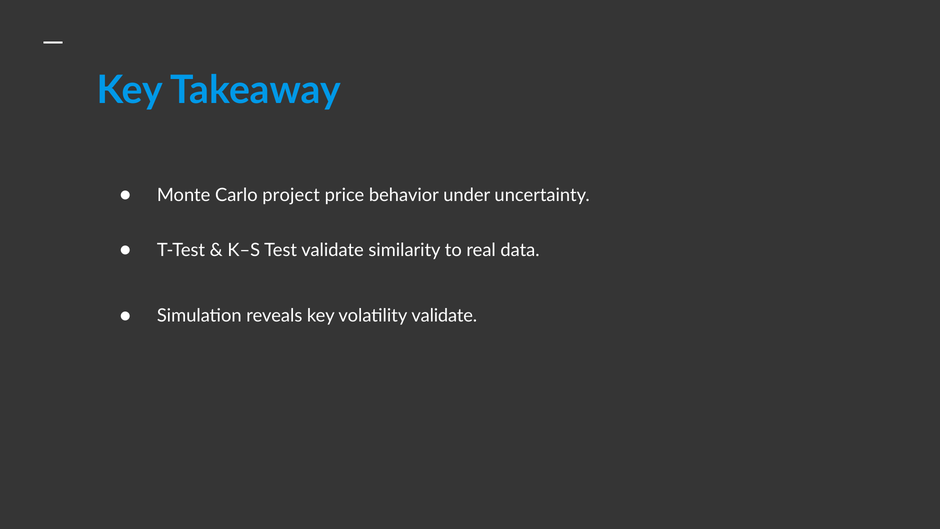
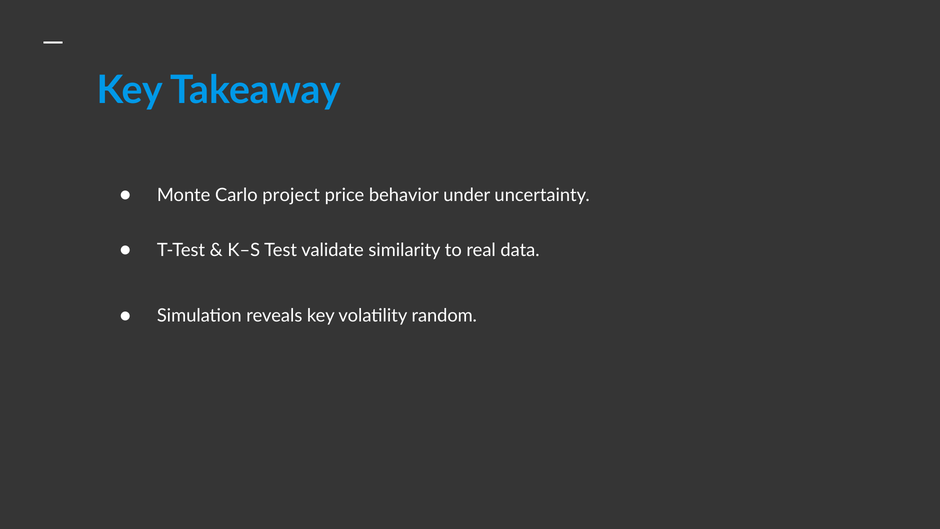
volatility validate: validate -> random
